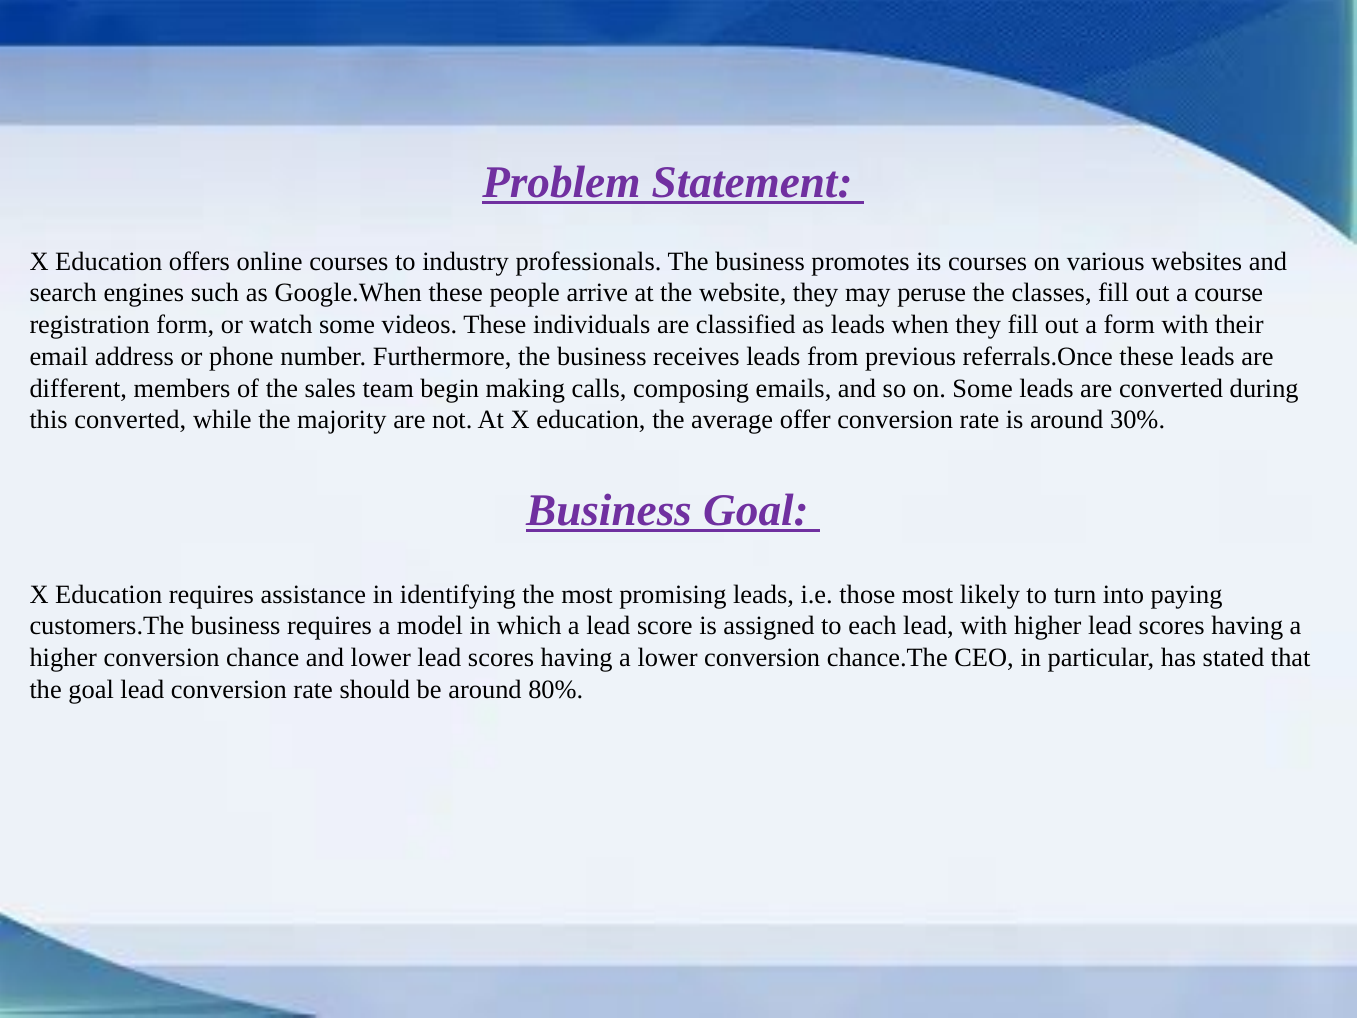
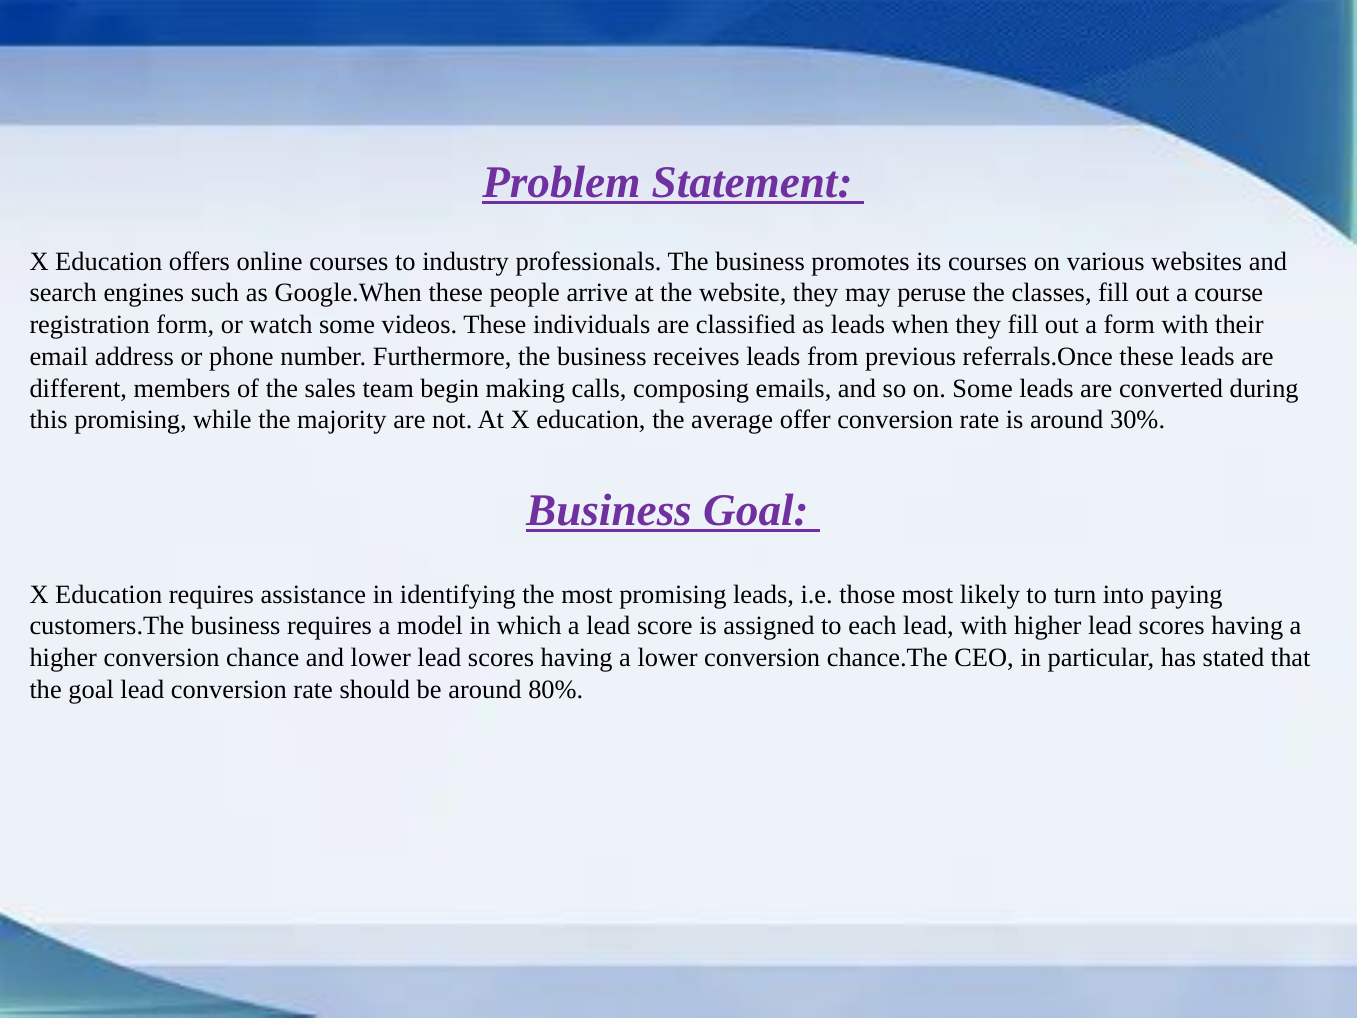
this converted: converted -> promising
